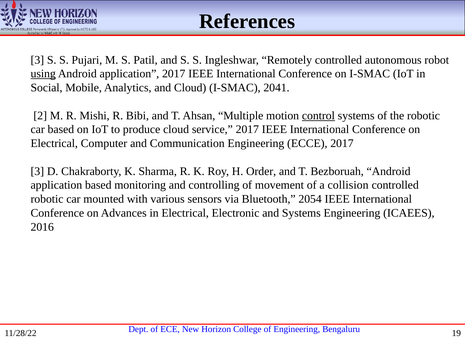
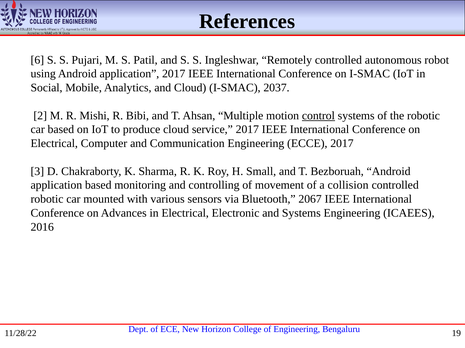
3 at (37, 60): 3 -> 6
using underline: present -> none
2041: 2041 -> 2037
Order: Order -> Small
2054: 2054 -> 2067
